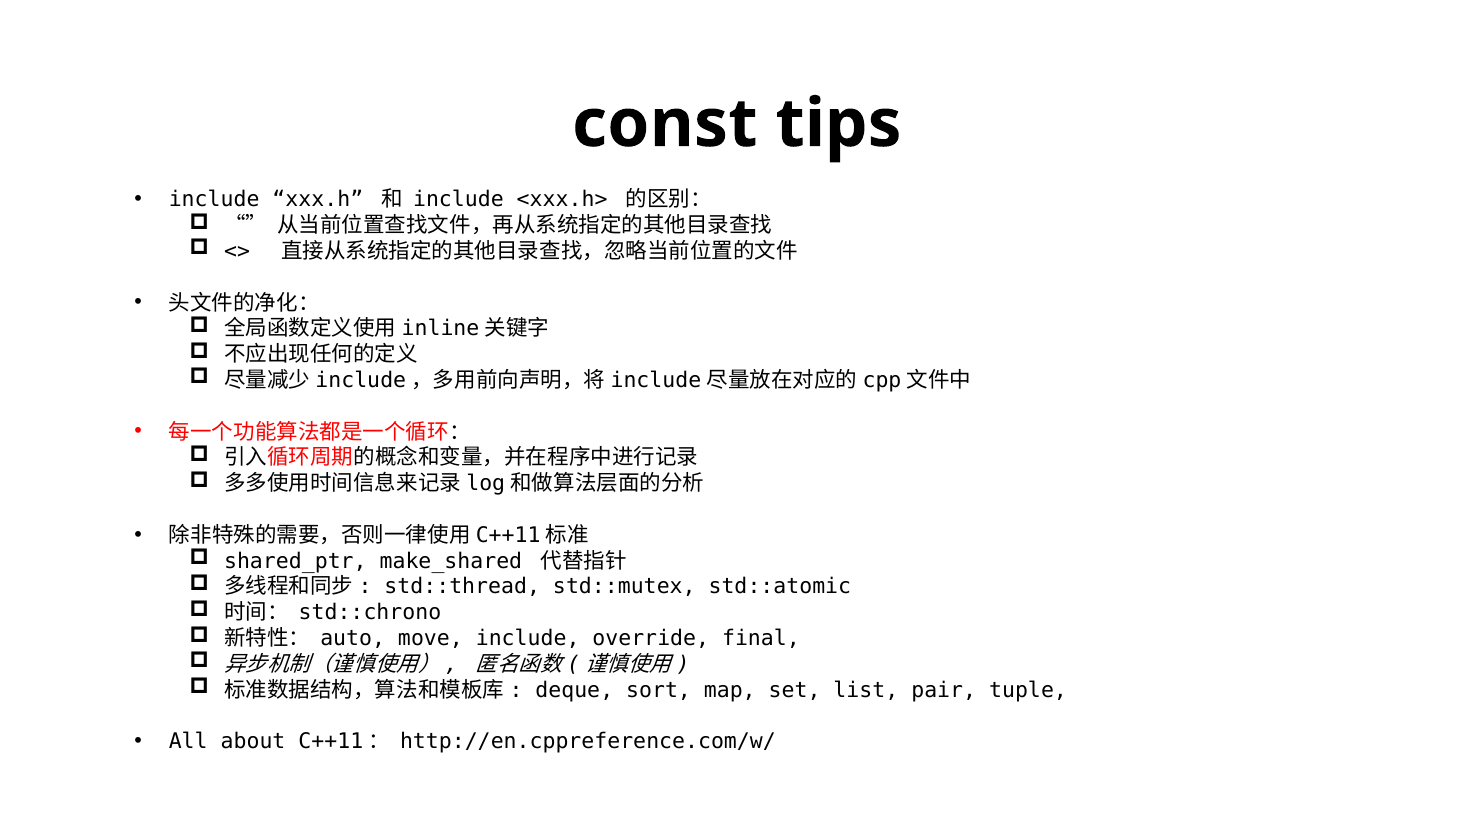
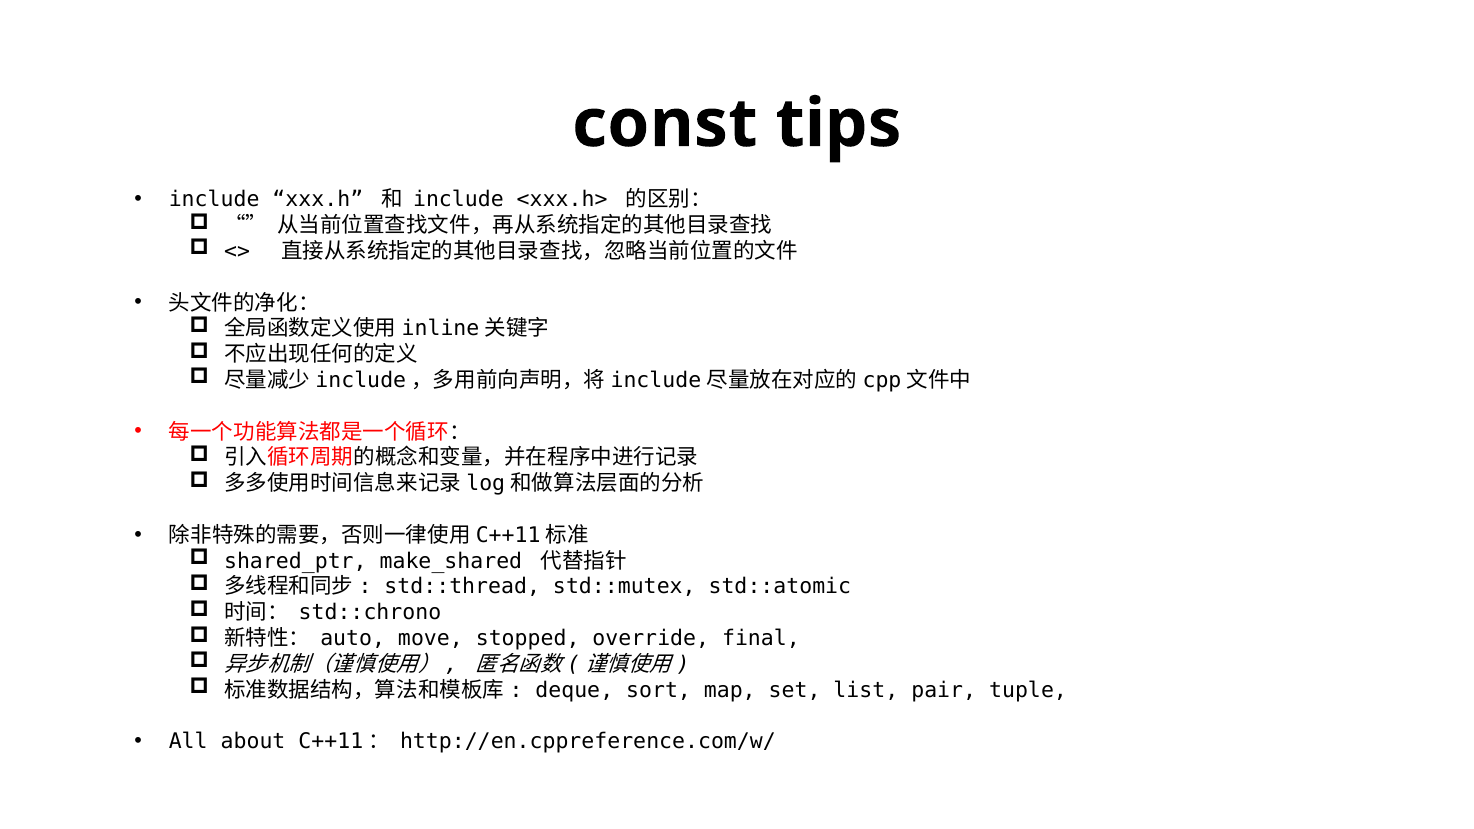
move include: include -> stopped
